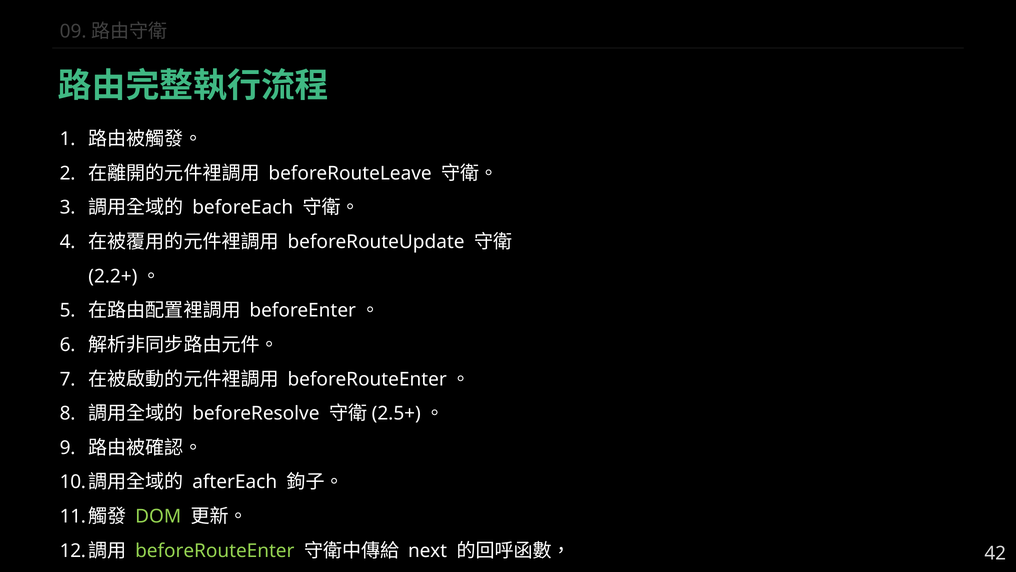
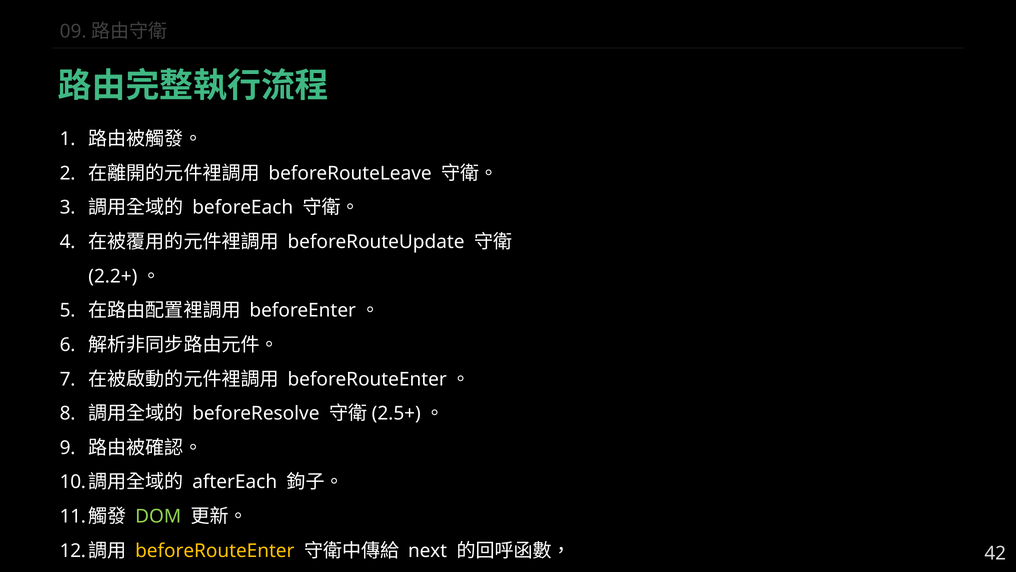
beforeRouteEnter colour: light green -> yellow
